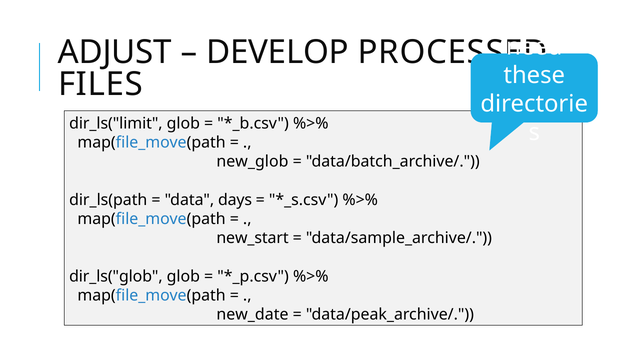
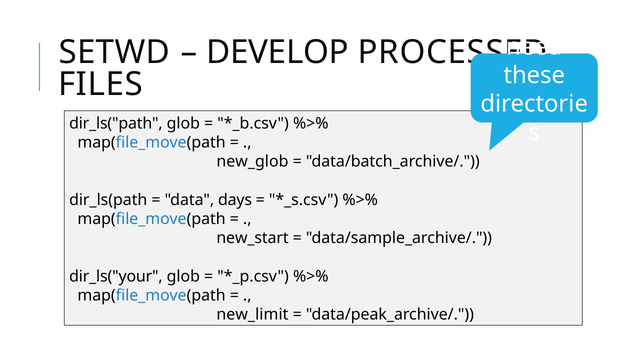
ADJUST: ADJUST -> SETWD
dir_ls("limit: dir_ls("limit -> dir_ls("path
dir_ls("glob: dir_ls("glob -> dir_ls("your
new_date: new_date -> new_limit
